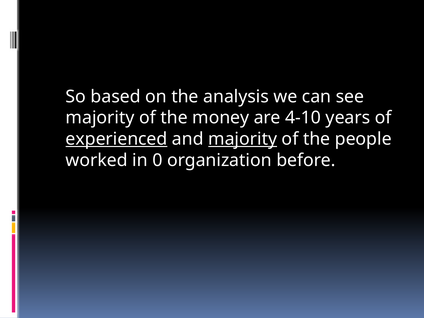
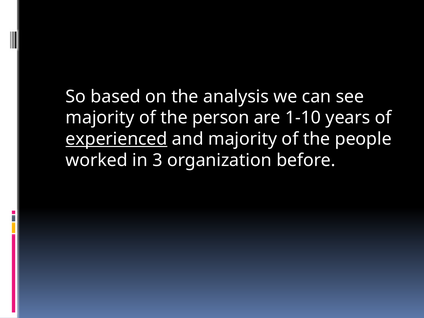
money: money -> person
4-10: 4-10 -> 1-10
majority at (243, 139) underline: present -> none
0: 0 -> 3
